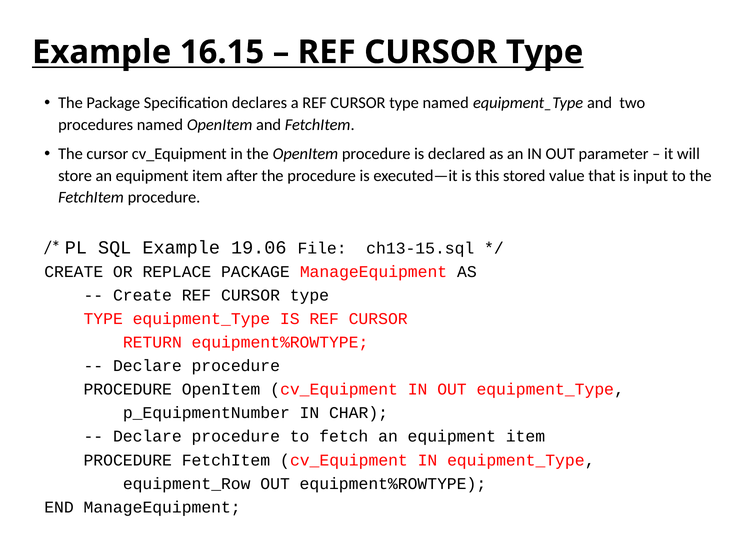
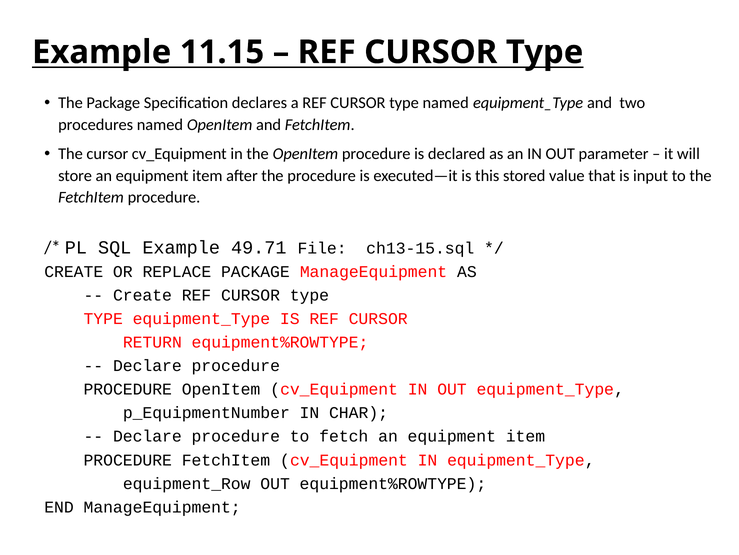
16.15: 16.15 -> 11.15
19.06: 19.06 -> 49.71
